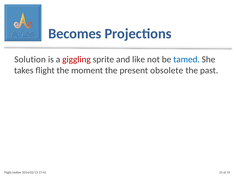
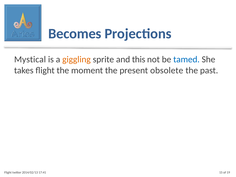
Solution: Solution -> Mystical
giggling colour: red -> orange
like: like -> this
